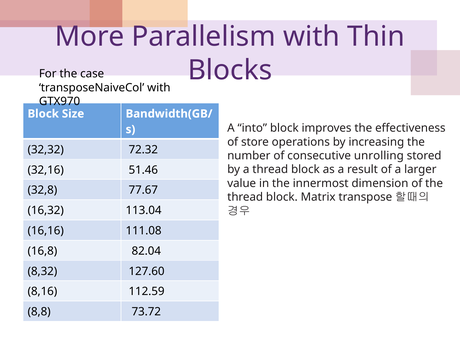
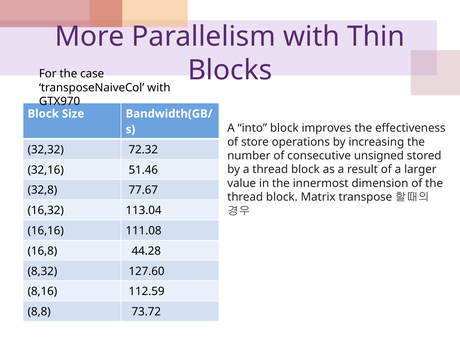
unrolling: unrolling -> unsigned
82.04: 82.04 -> 44.28
